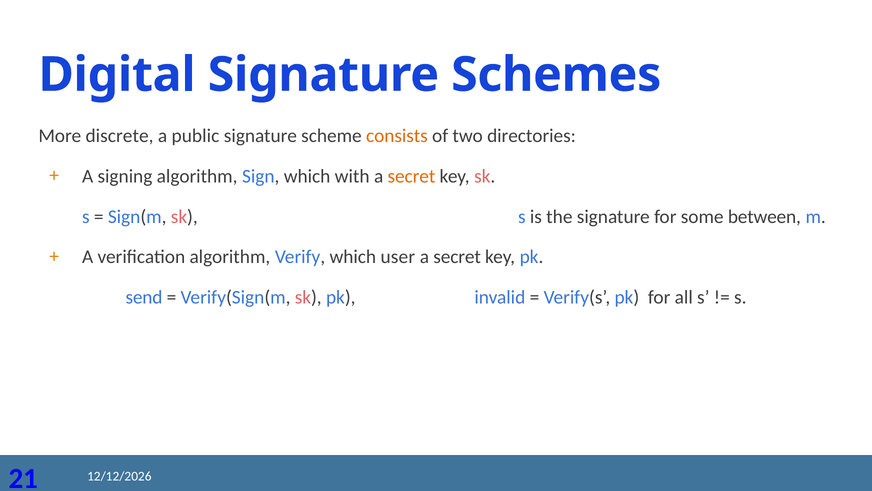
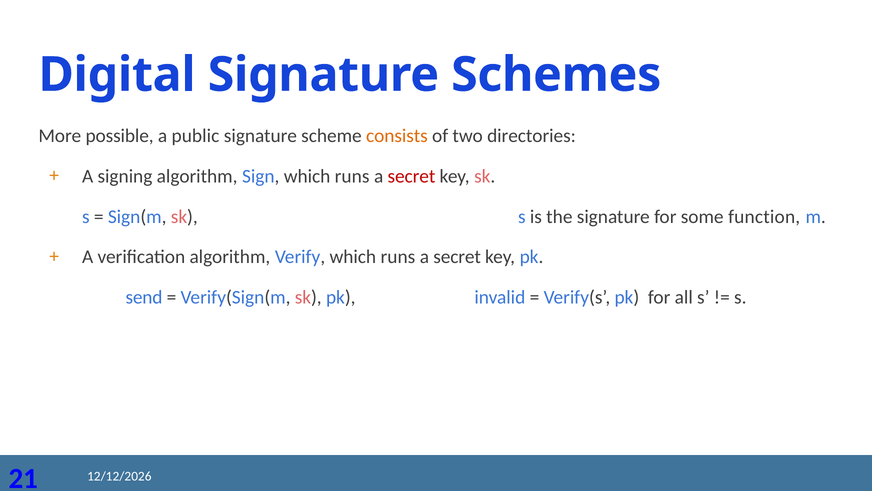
discrete: discrete -> possible
Sign which with: with -> runs
secret at (411, 176) colour: orange -> red
between: between -> function
Verify which user: user -> runs
